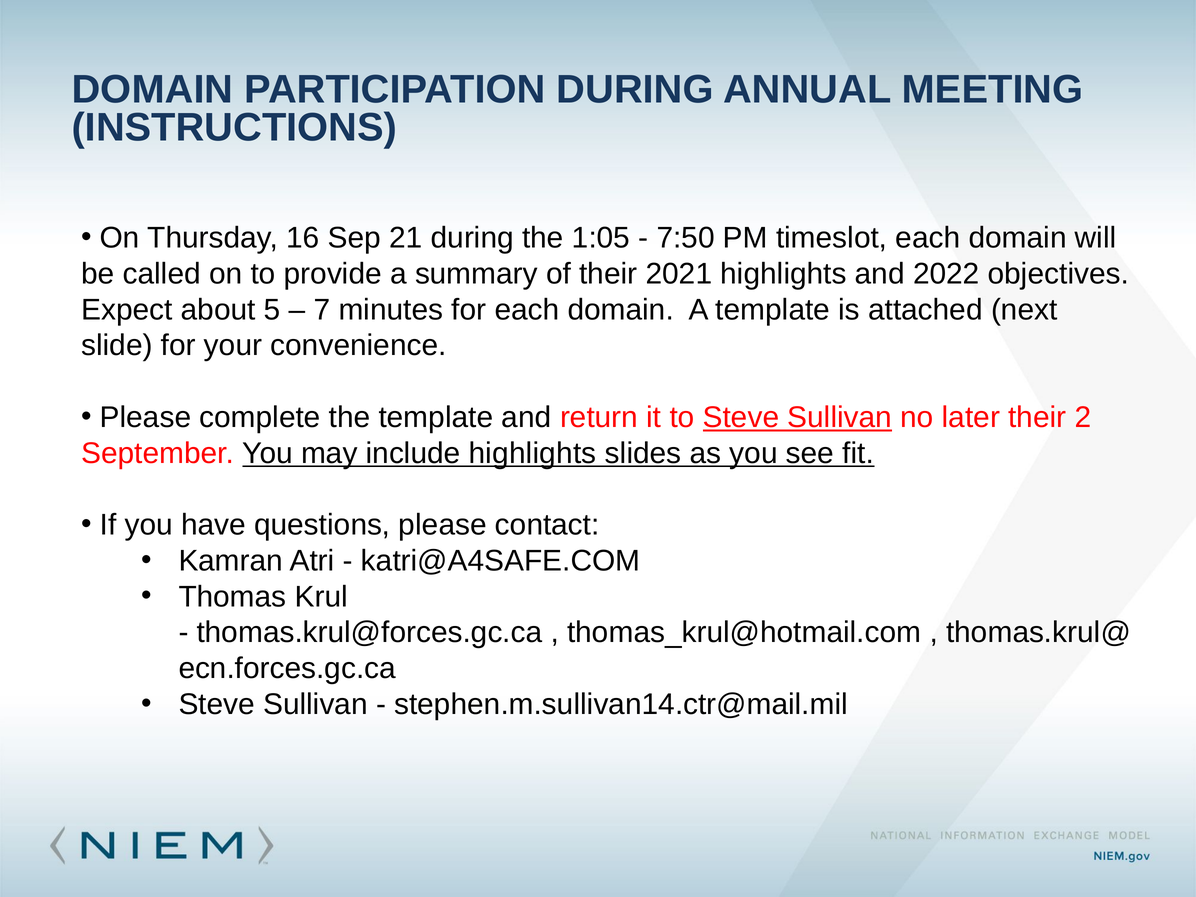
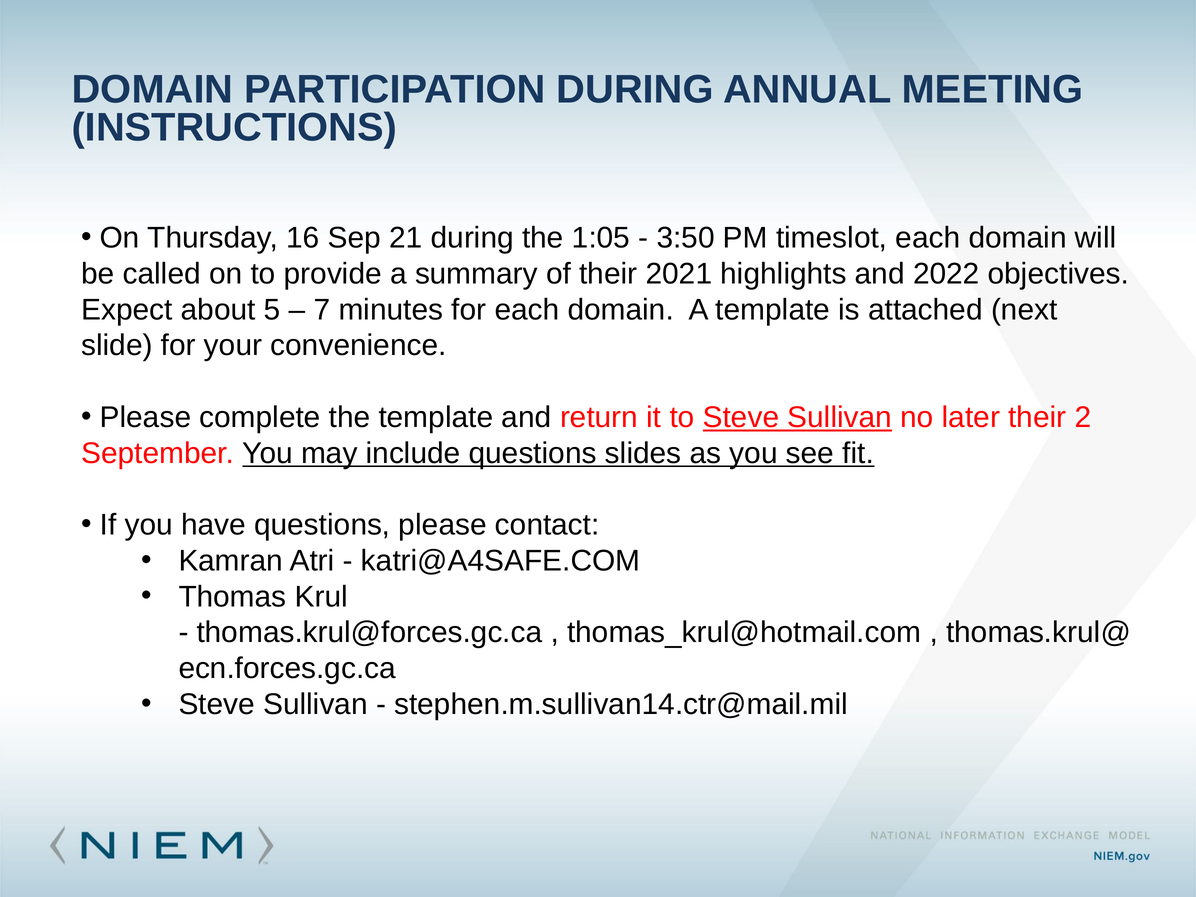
7:50: 7:50 -> 3:50
include highlights: highlights -> questions
